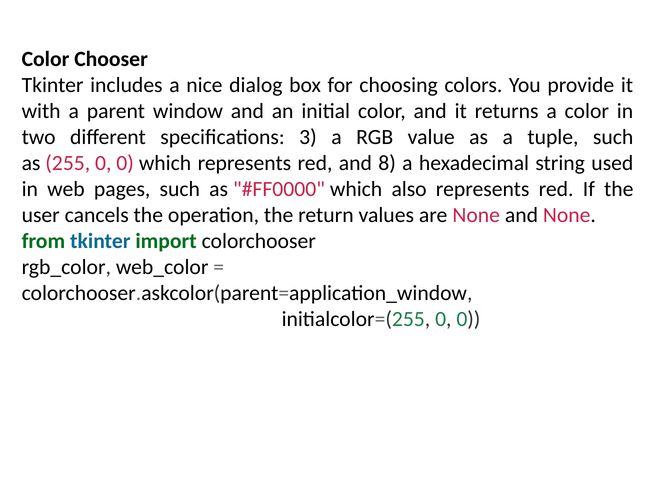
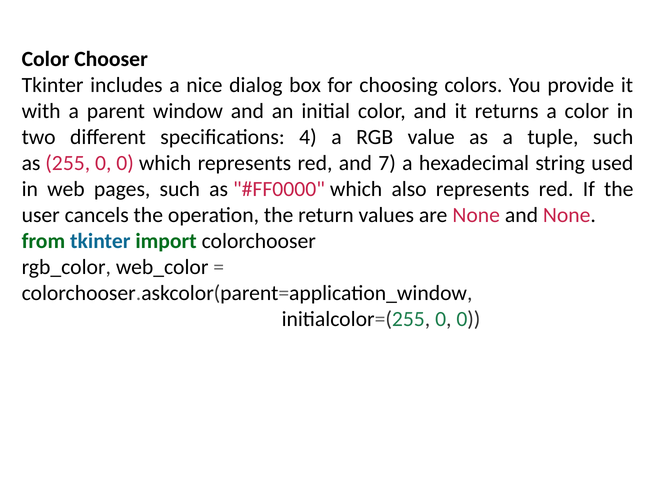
3: 3 -> 4
8: 8 -> 7
